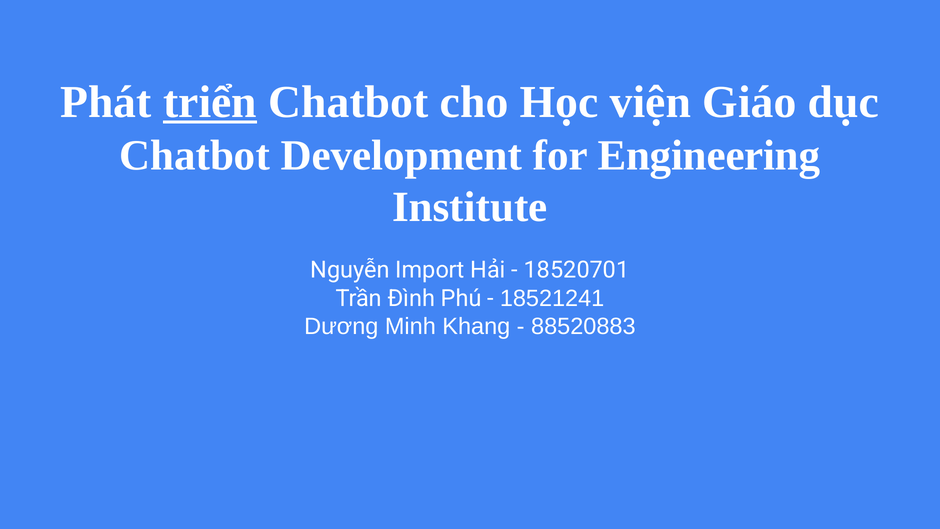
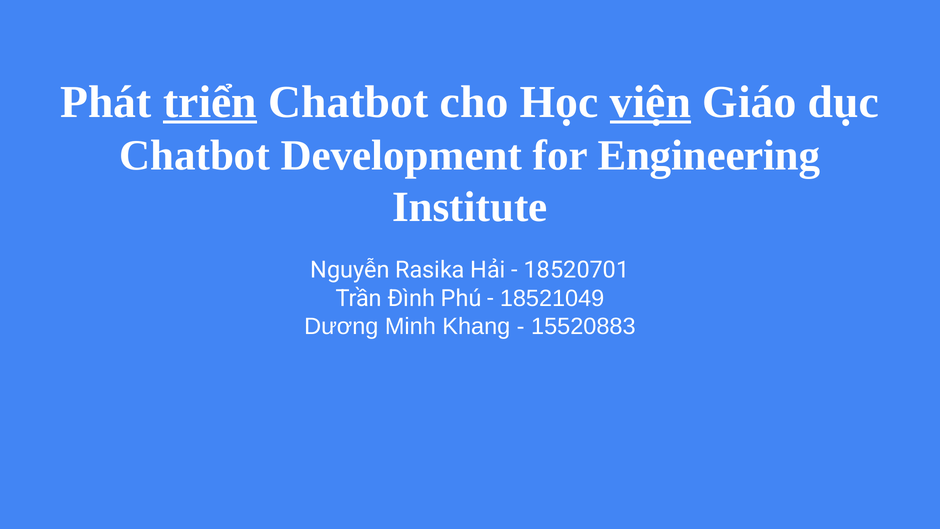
viện underline: none -> present
Import: Import -> Rasika
18521241: 18521241 -> 18521049
88520883: 88520883 -> 15520883
